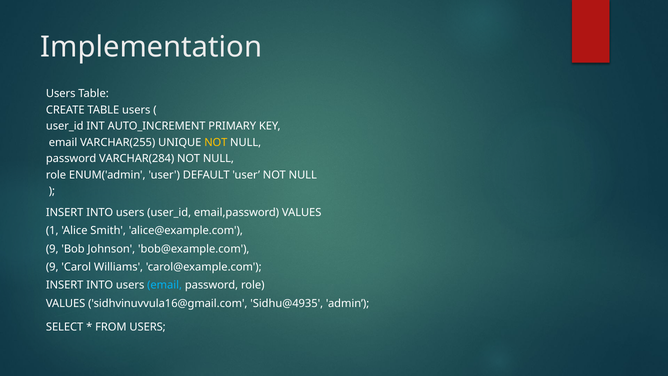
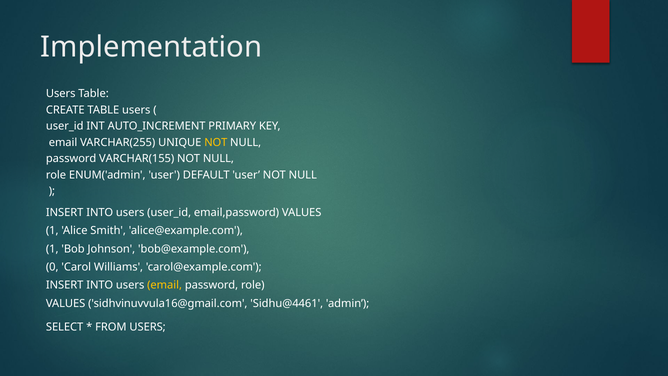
VARCHAR(284: VARCHAR(284 -> VARCHAR(155
9 at (52, 249): 9 -> 1
9 at (52, 267): 9 -> 0
email at (165, 285) colour: light blue -> yellow
Sidhu@4935: Sidhu@4935 -> Sidhu@4461
